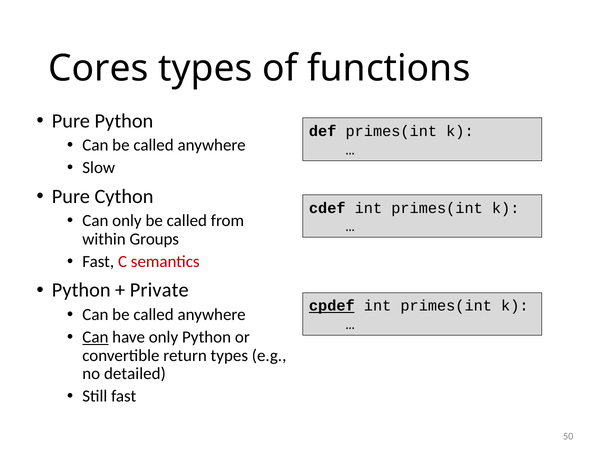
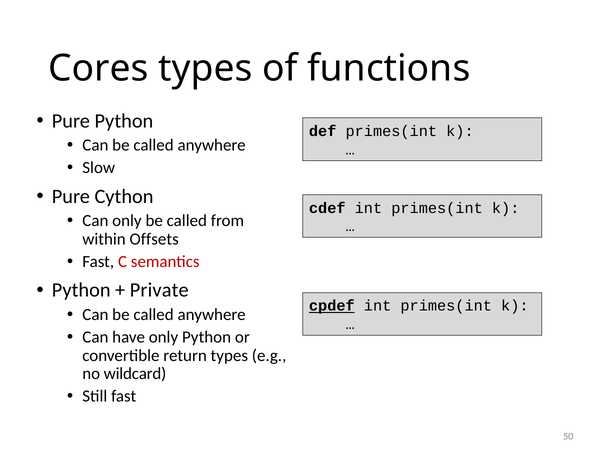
Groups: Groups -> Offsets
Can at (95, 337) underline: present -> none
detailed: detailed -> wildcard
